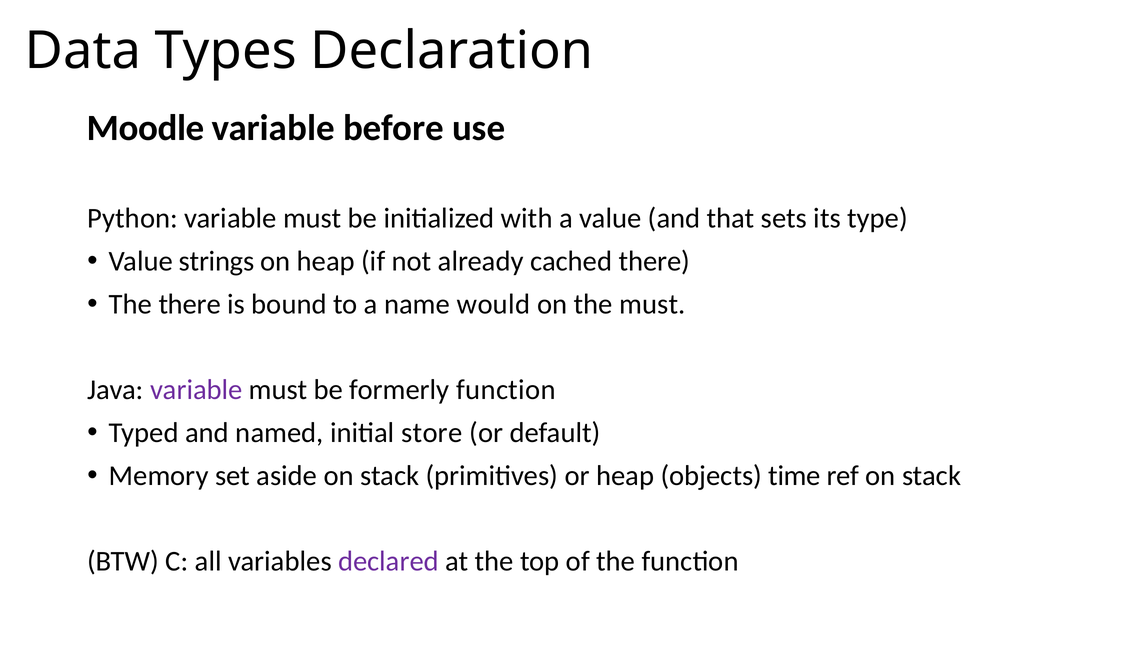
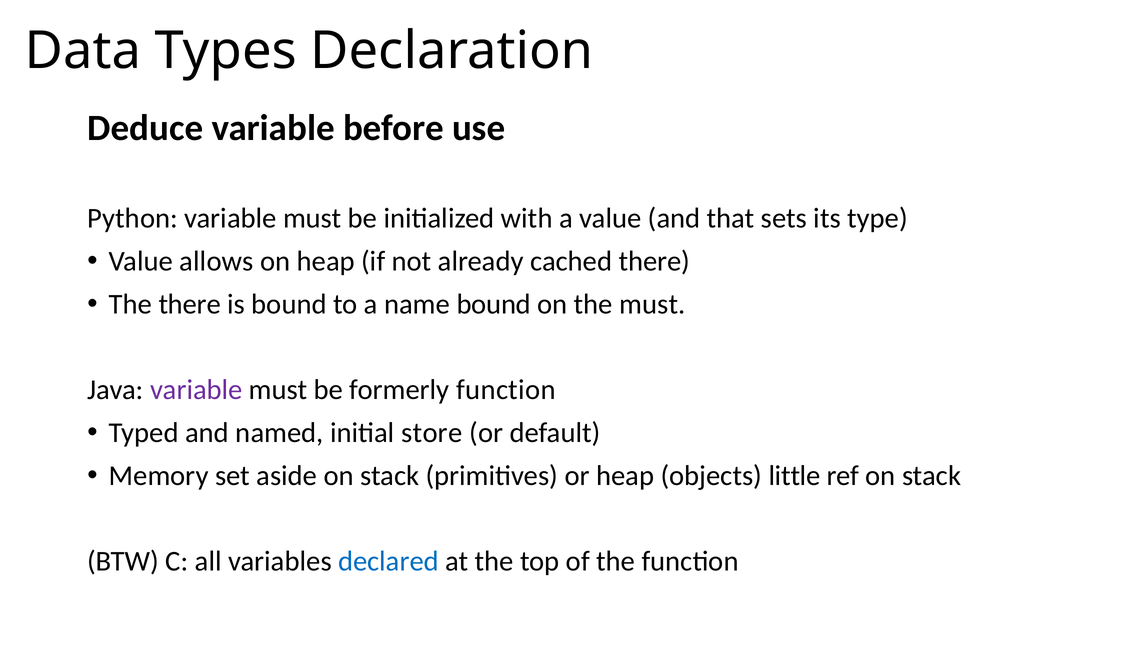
Moodle: Moodle -> Deduce
strings: strings -> allows
name would: would -> bound
time: time -> little
declared colour: purple -> blue
